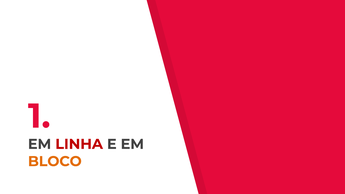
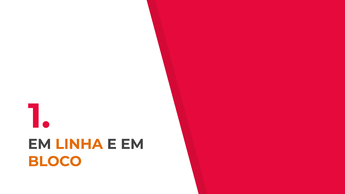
LINHA colour: red -> orange
